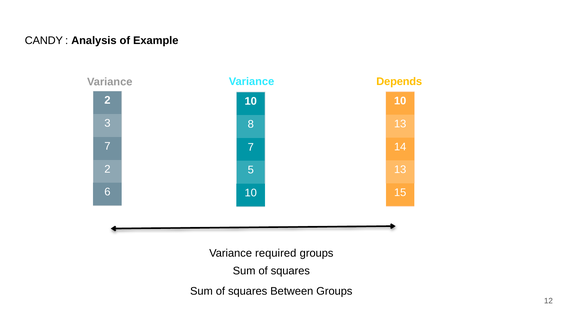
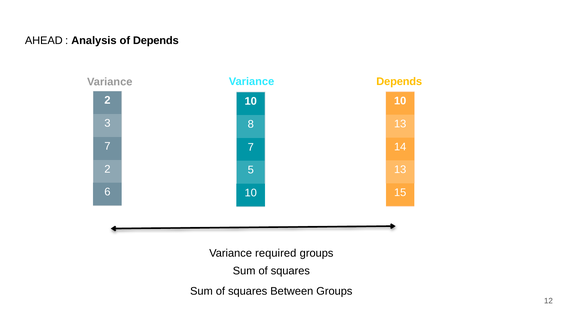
CANDY: CANDY -> AHEAD
of Example: Example -> Depends
